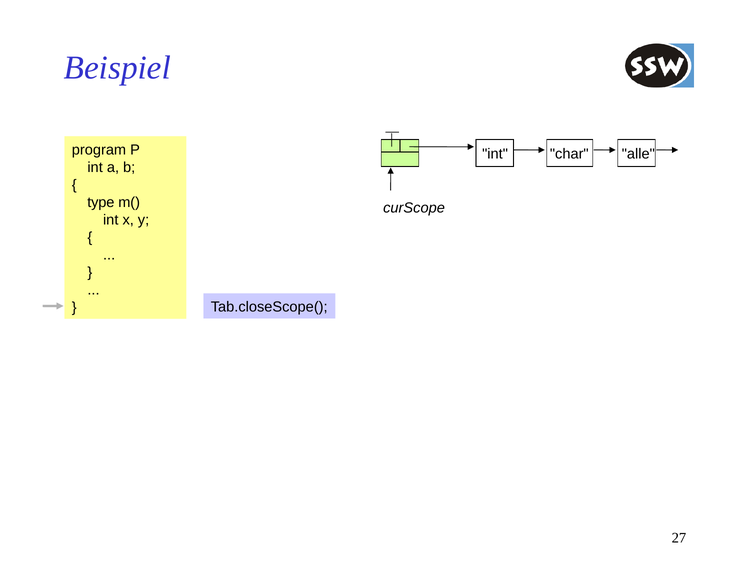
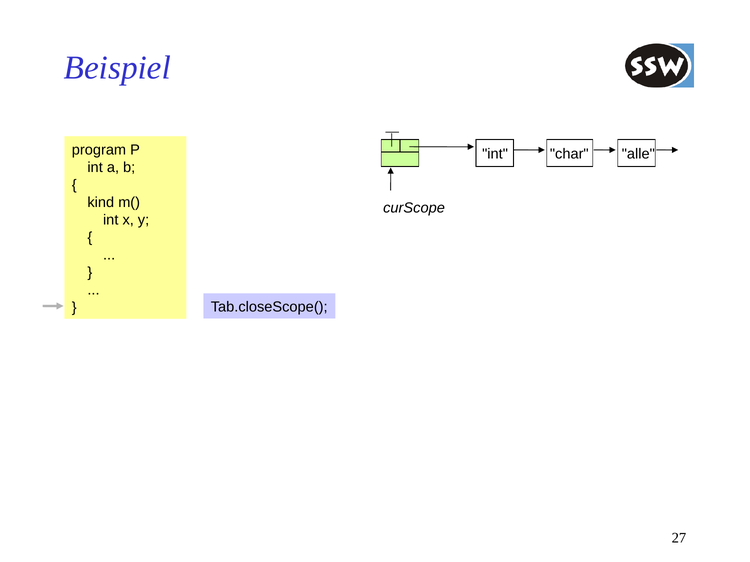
type: type -> kind
